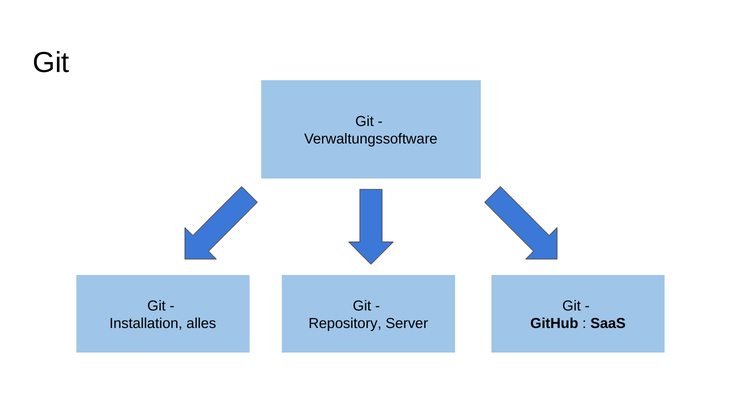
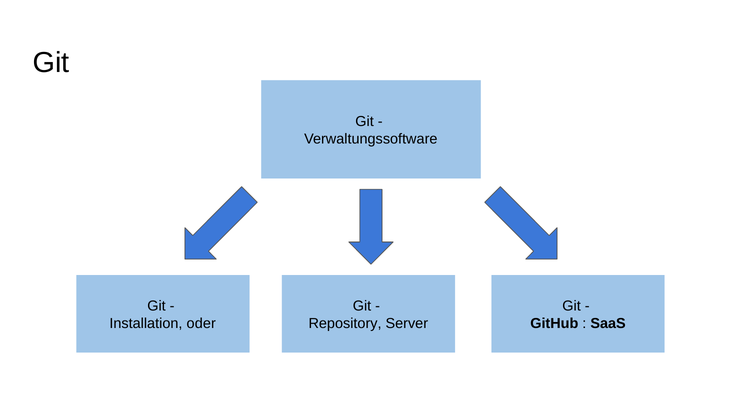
alles: alles -> oder
